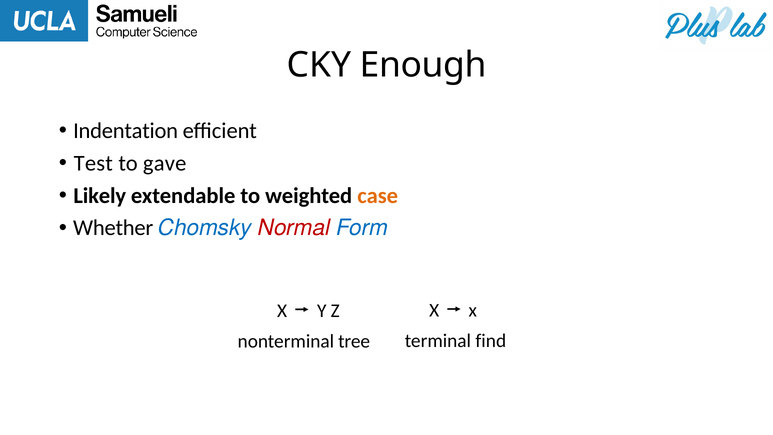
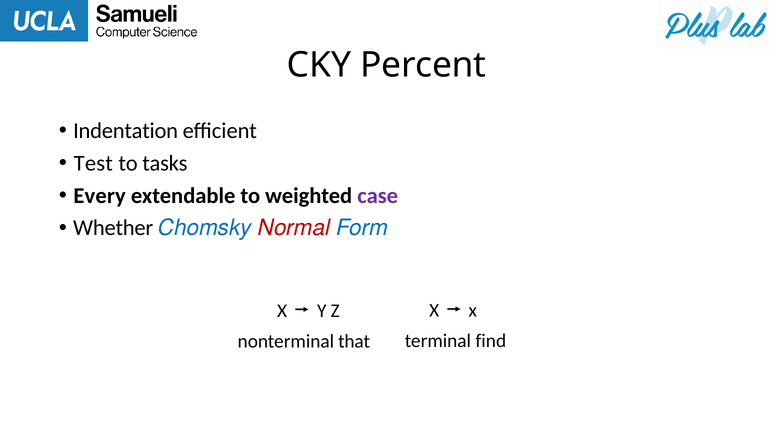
Enough: Enough -> Percent
gave: gave -> tasks
Likely: Likely -> Every
case colour: orange -> purple
tree: tree -> that
